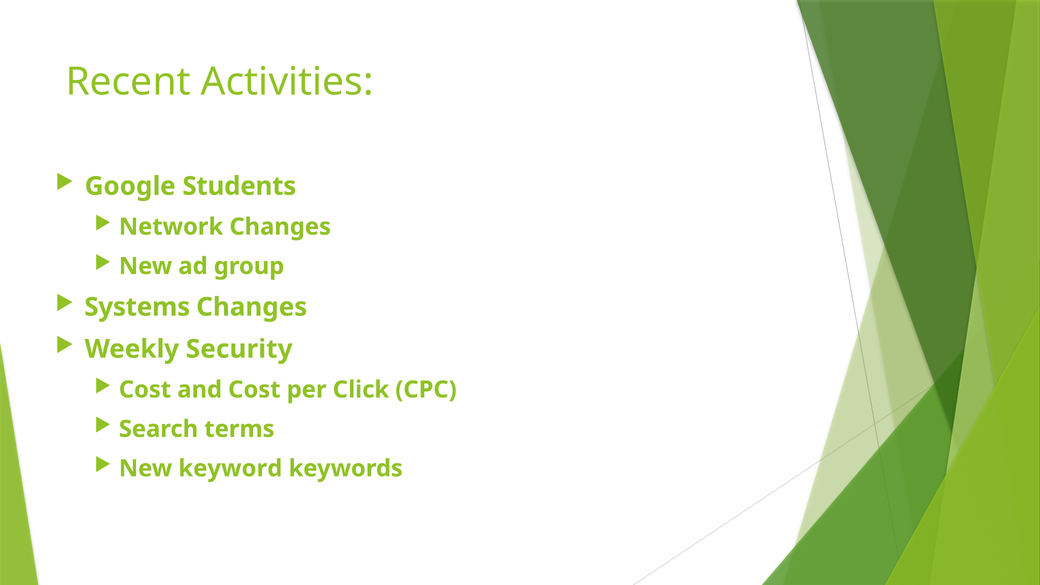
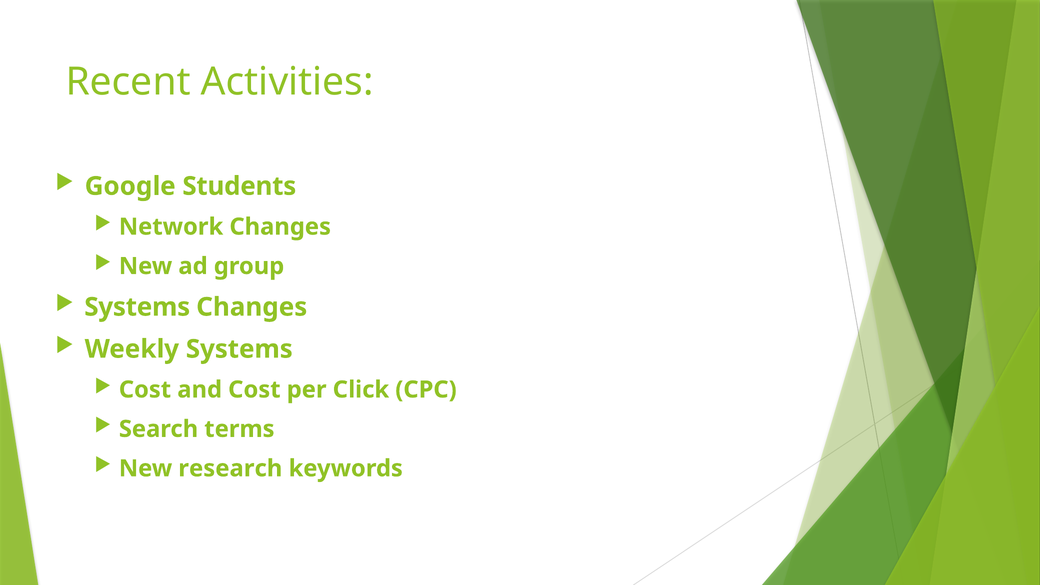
Weekly Security: Security -> Systems
keyword: keyword -> research
